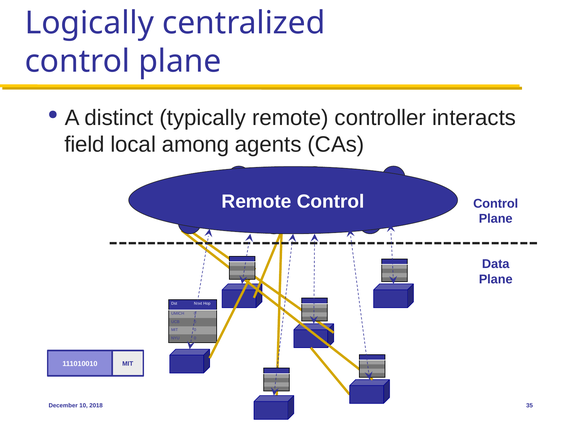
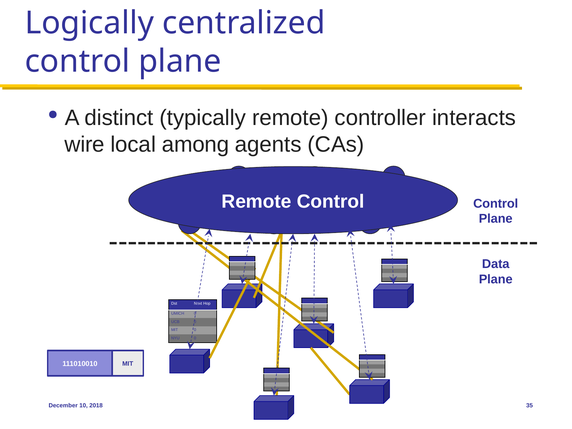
field: field -> wire
